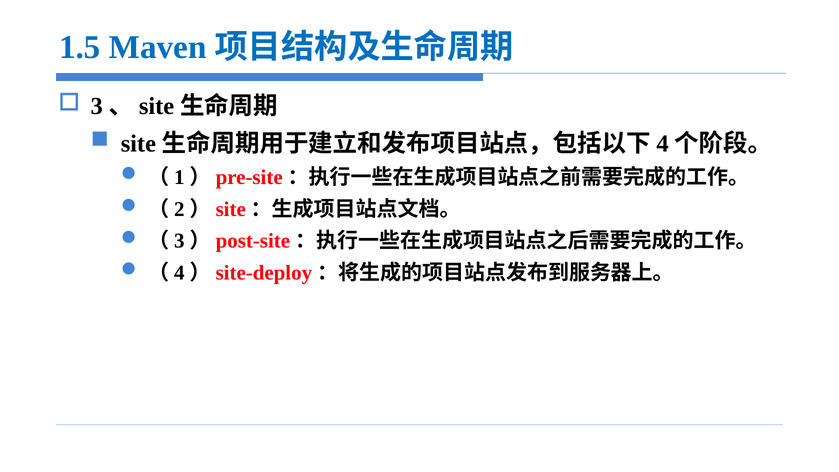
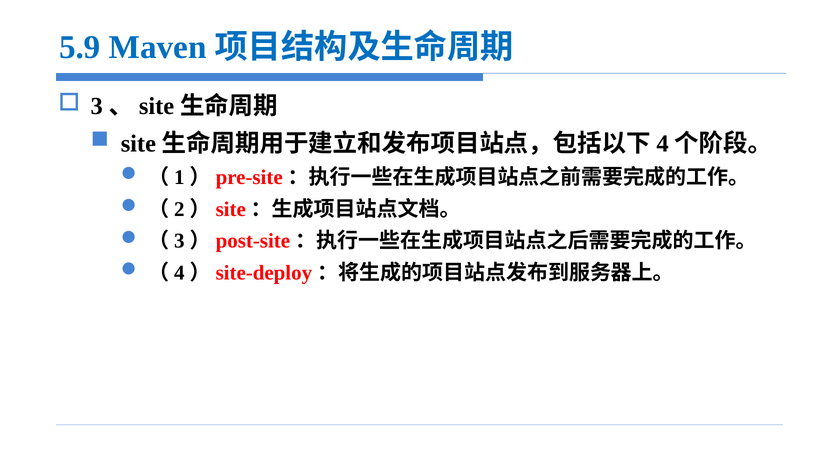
1.5: 1.5 -> 5.9
